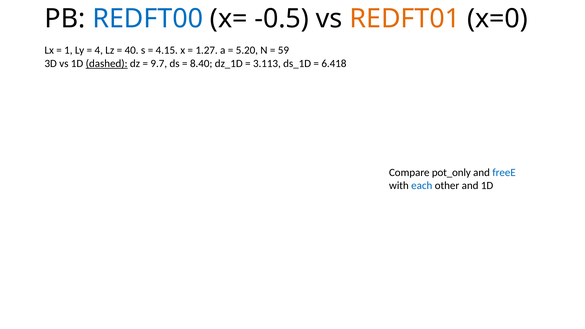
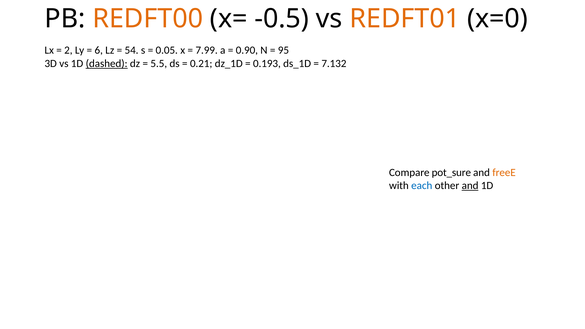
REDFT00 colour: blue -> orange
1: 1 -> 2
4: 4 -> 6
40: 40 -> 54
4.15: 4.15 -> 0.05
1.27: 1.27 -> 7.99
5.20: 5.20 -> 0.90
59: 59 -> 95
9.7: 9.7 -> 5.5
8.40: 8.40 -> 0.21
3.113: 3.113 -> 0.193
6.418: 6.418 -> 7.132
pot_only: pot_only -> pot_sure
freeE colour: blue -> orange
and at (470, 186) underline: none -> present
